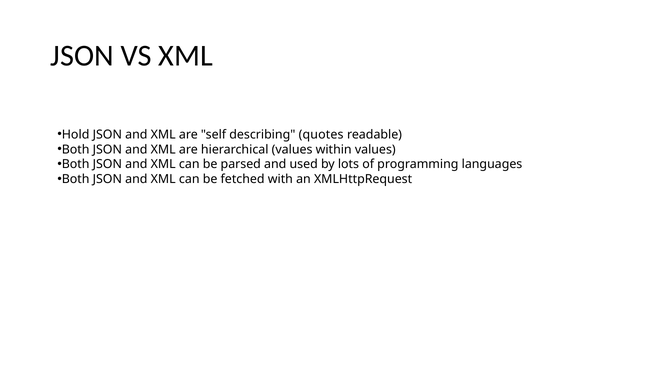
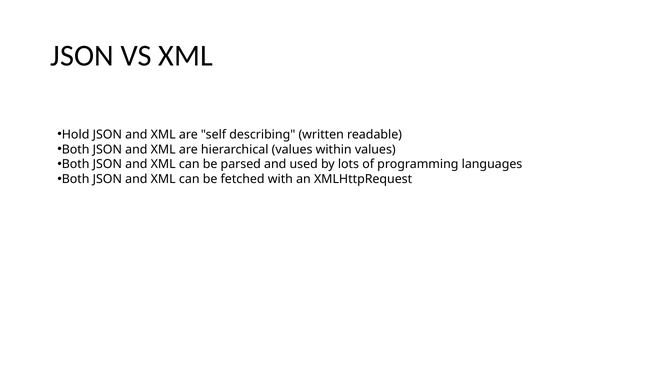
quotes: quotes -> written
